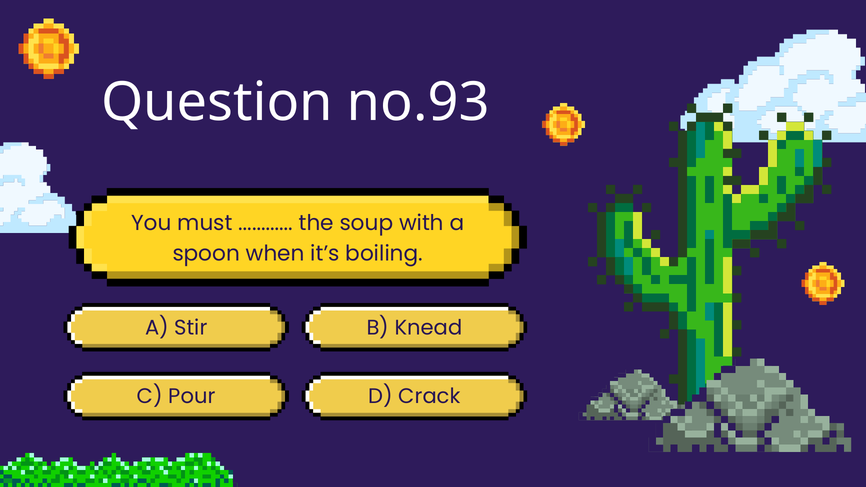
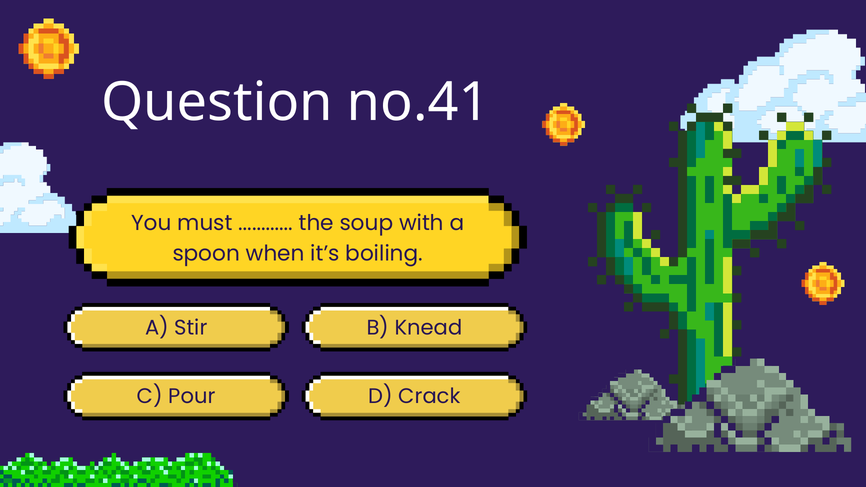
no.93: no.93 -> no.41
